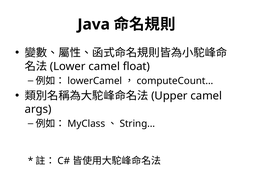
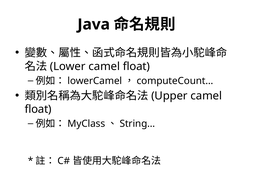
args at (38, 110): args -> float
